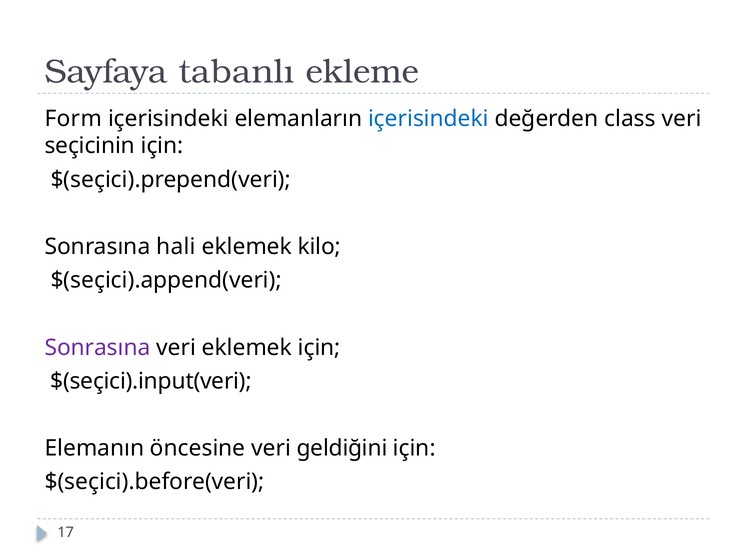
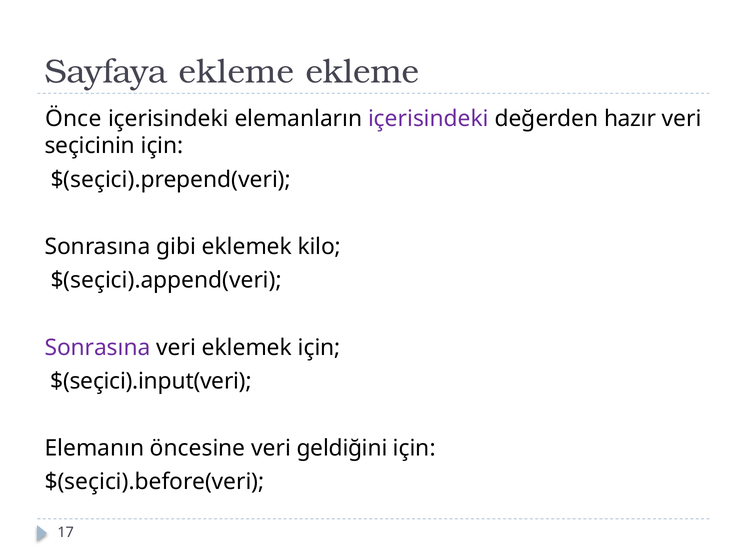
Sayfaya tabanlı: tabanlı -> ekleme
Form: Form -> Önce
içerisindeki at (428, 119) colour: blue -> purple
class: class -> hazır
hali: hali -> gibi
